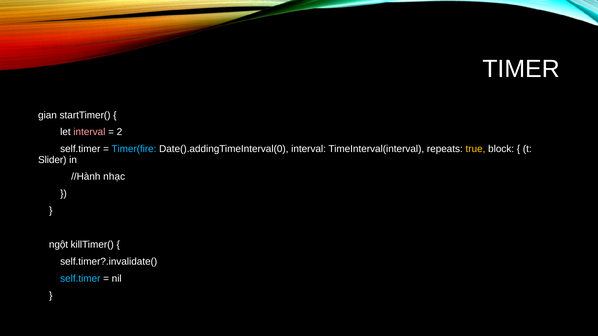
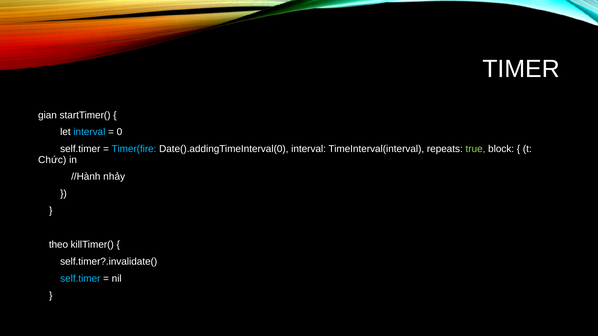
interval at (89, 132) colour: pink -> light blue
2: 2 -> 0
true colour: yellow -> light green
Slider: Slider -> Chức
nhạc: nhạc -> nhảy
ngột: ngột -> theo
